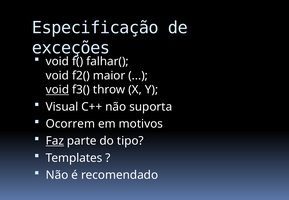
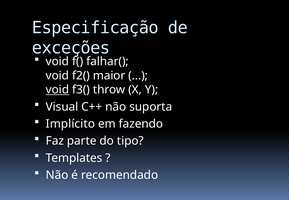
Ocorrem: Ocorrem -> Implícito
motivos: motivos -> fazendo
Faz underline: present -> none
